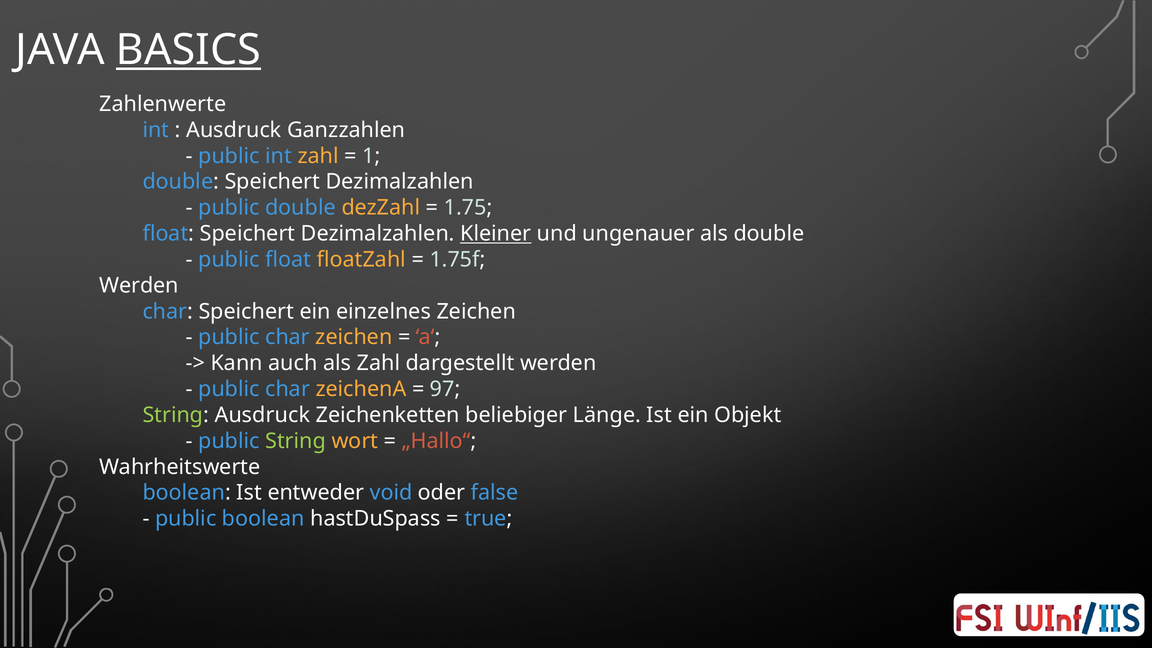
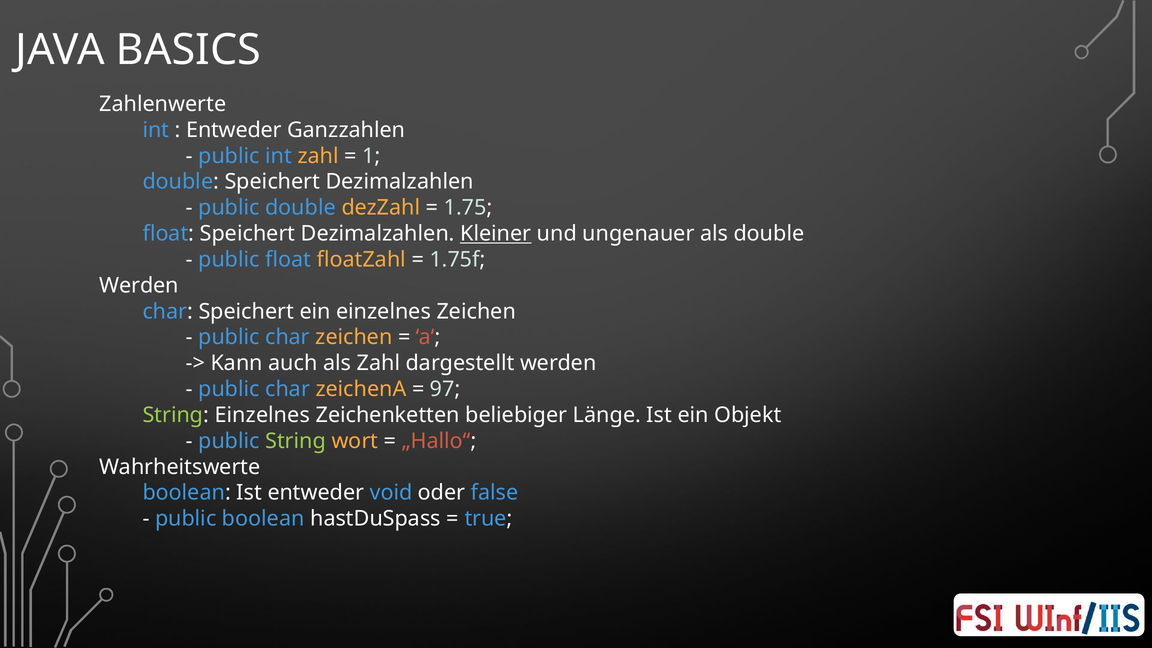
BASICS underline: present -> none
Ausdruck at (234, 130): Ausdruck -> Entweder
String Ausdruck: Ausdruck -> Einzelnes
